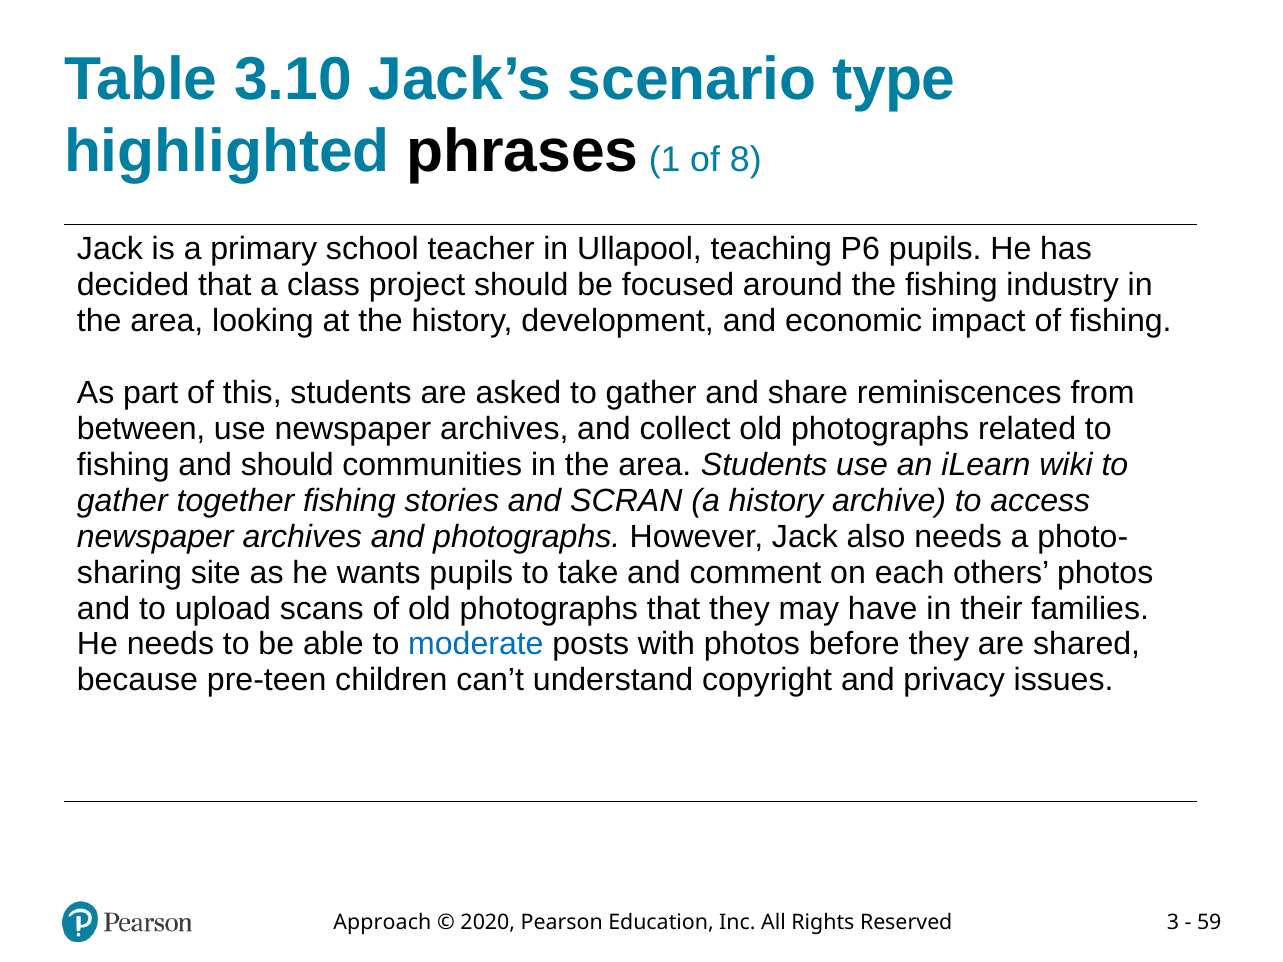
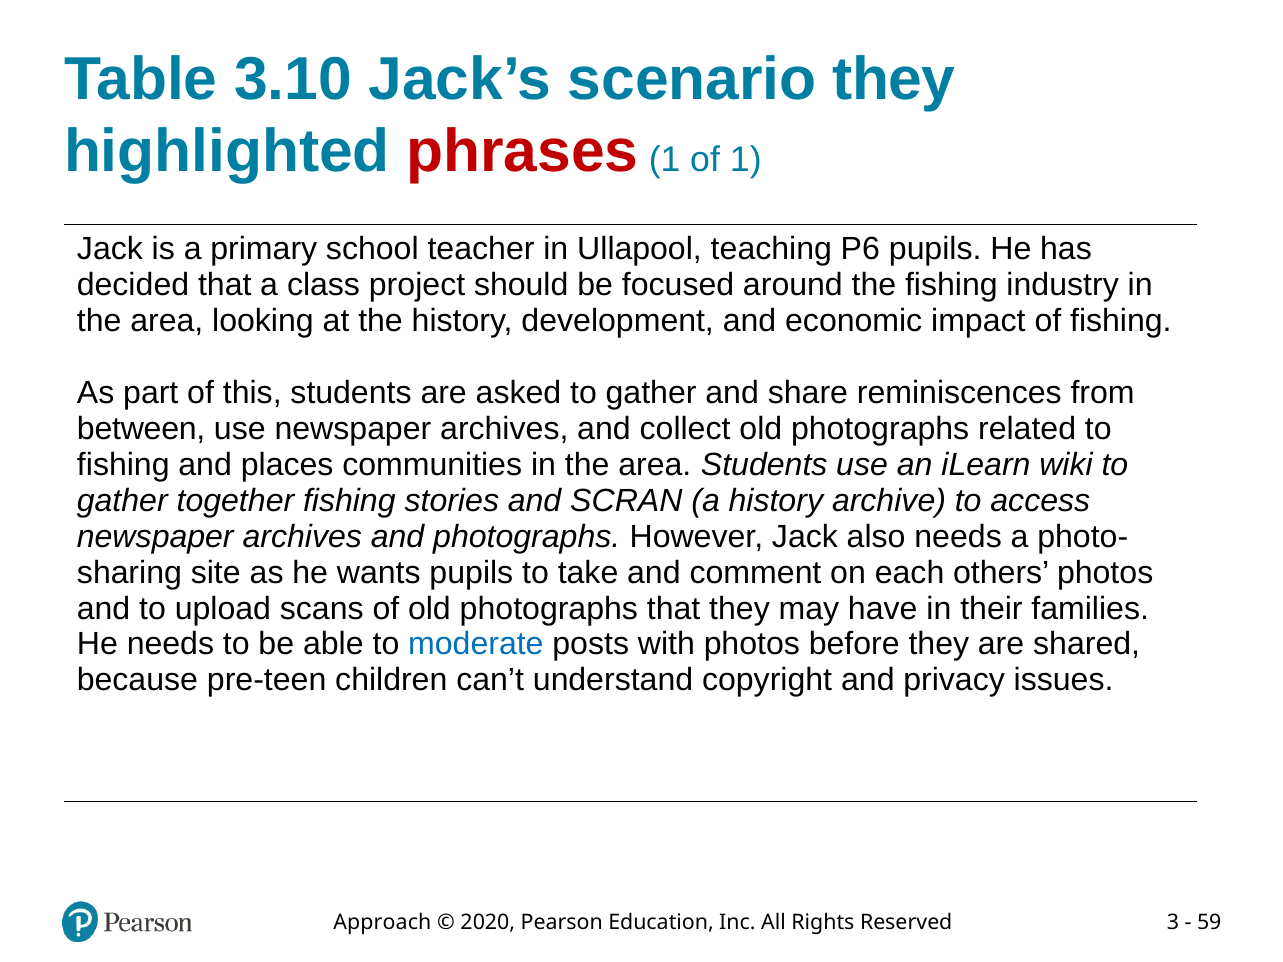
scenario type: type -> they
phrases colour: black -> red
of 8: 8 -> 1
and should: should -> places
